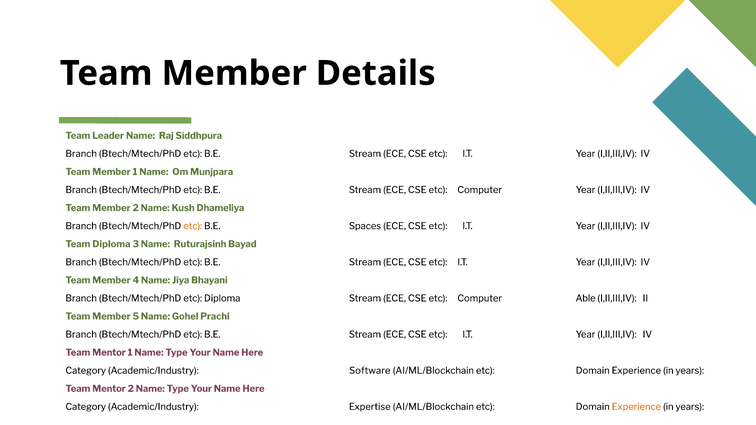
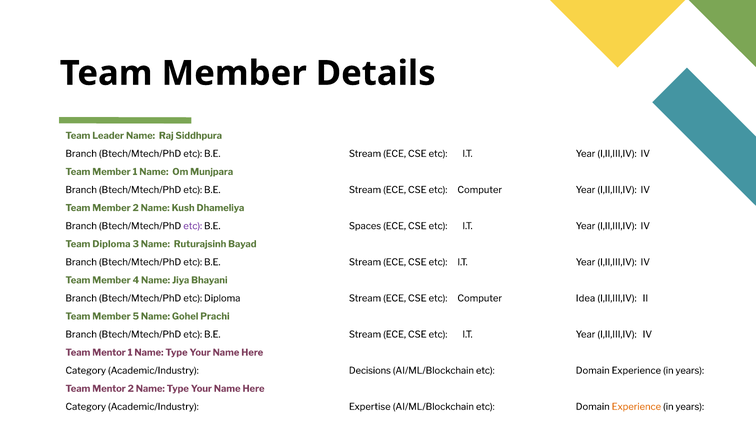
etc at (193, 226) colour: orange -> purple
Able: Able -> Idea
Software: Software -> Decisions
